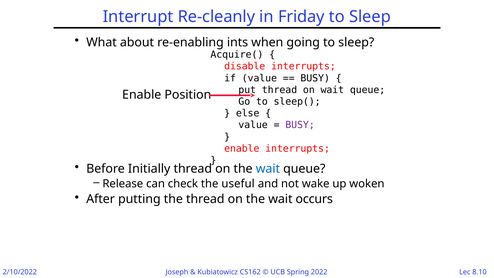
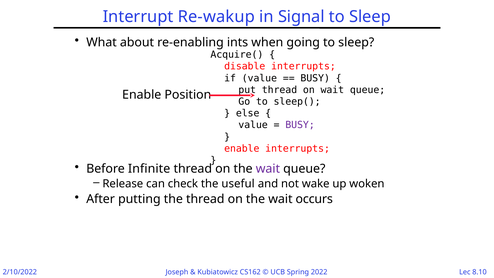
Re-cleanly: Re-cleanly -> Re-wakup
Friday: Friday -> Signal
Initially: Initially -> Infinite
wait at (268, 169) colour: blue -> purple
